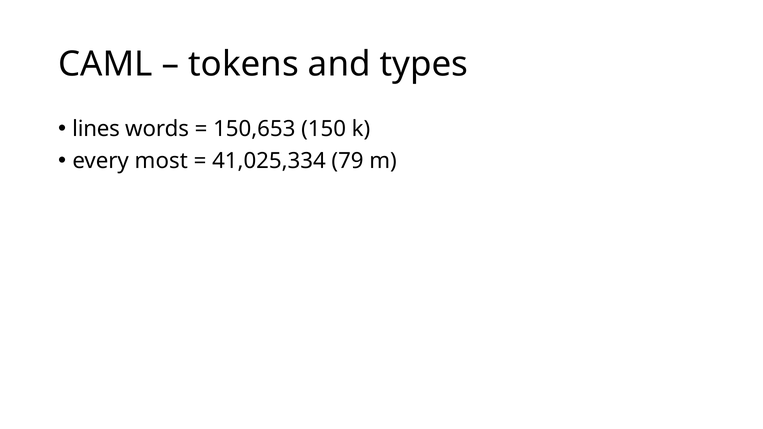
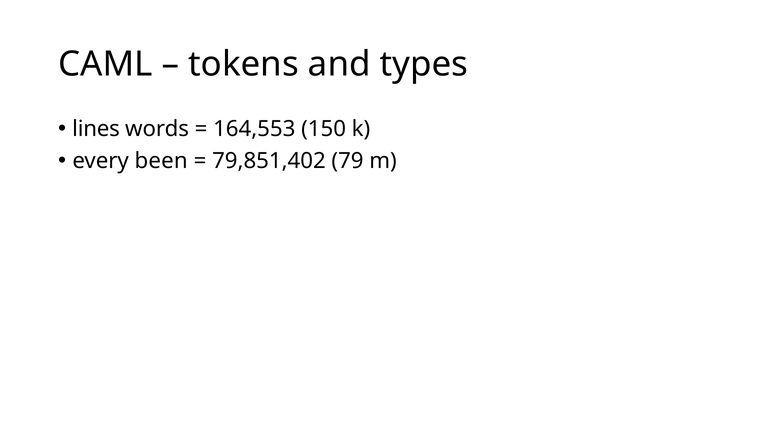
150,653: 150,653 -> 164,553
most: most -> been
41,025,334: 41,025,334 -> 79,851,402
